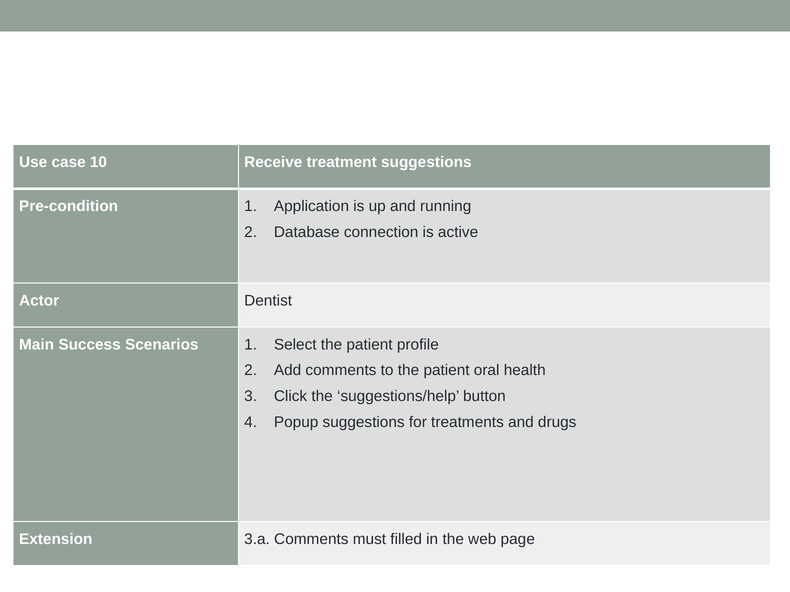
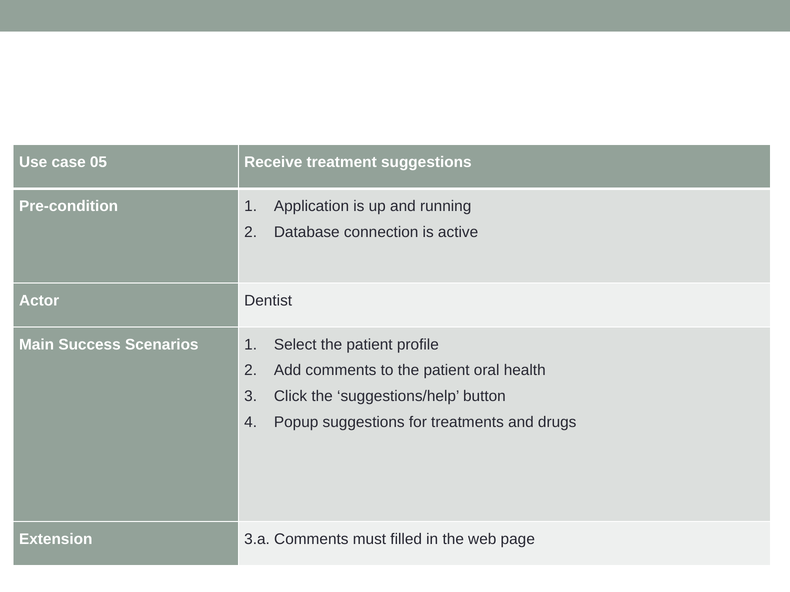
10: 10 -> 05
